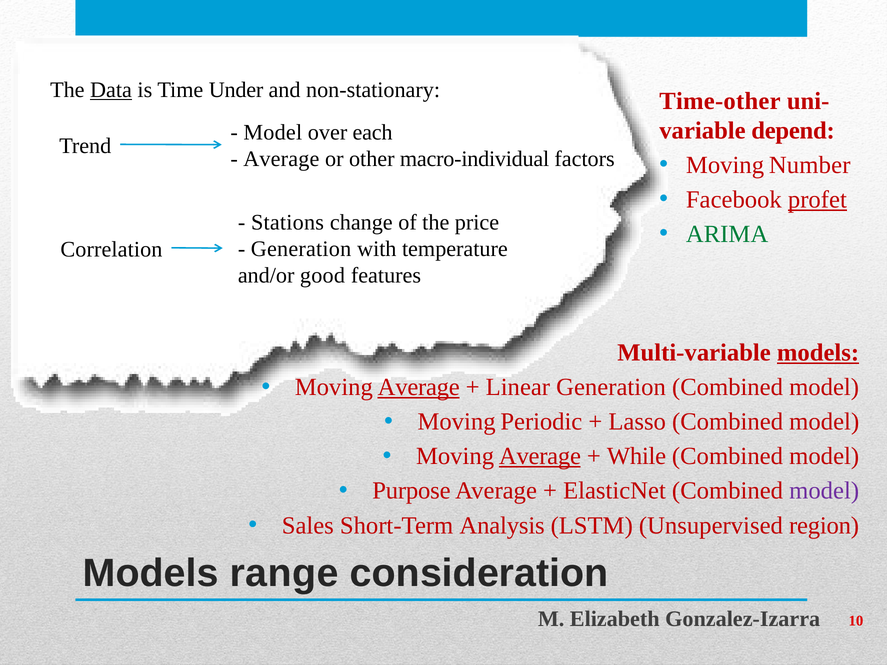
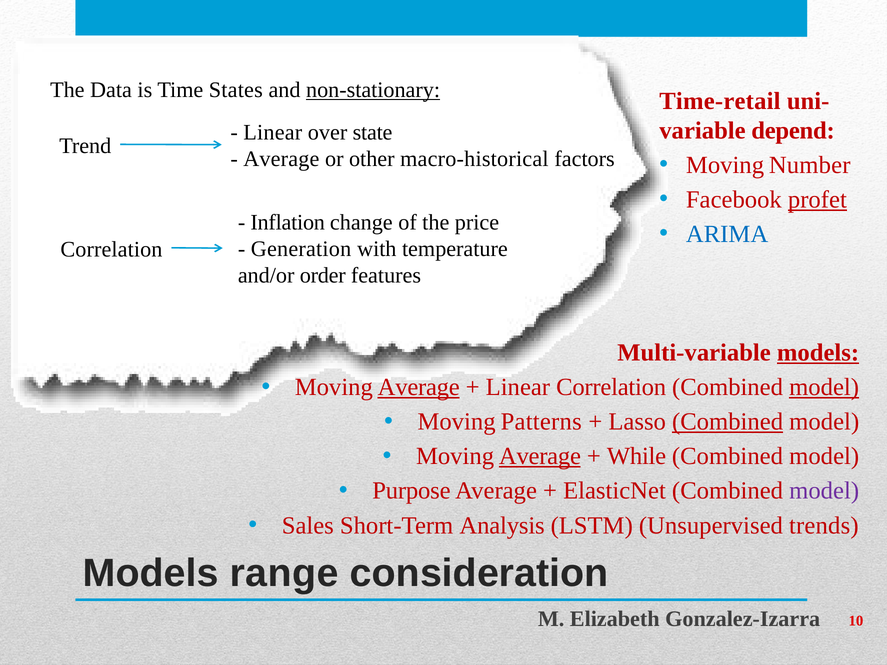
Data underline: present -> none
Under: Under -> States
non-stationary underline: none -> present
Time-other: Time-other -> Time-retail
Model at (273, 133): Model -> Linear
each: each -> state
macro-individual: macro-individual -> macro-historical
Stations: Stations -> Inflation
ARIMA colour: green -> blue
good: good -> order
Linear Generation: Generation -> Correlation
model at (824, 387) underline: none -> present
Periodic: Periodic -> Patterns
Combined at (728, 422) underline: none -> present
region: region -> trends
